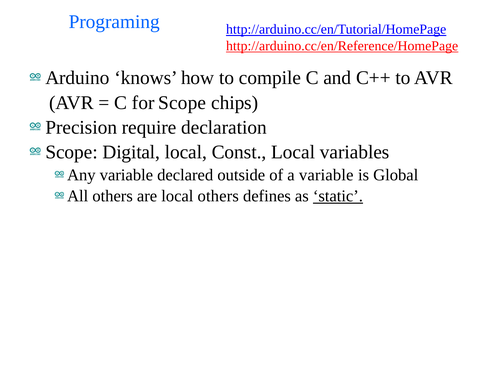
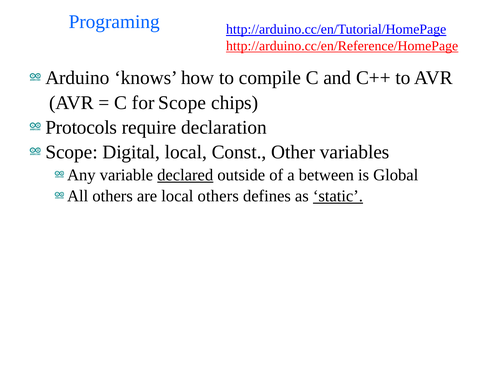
Precision: Precision -> Protocols
Const Local: Local -> Other
declared underline: none -> present
a variable: variable -> between
